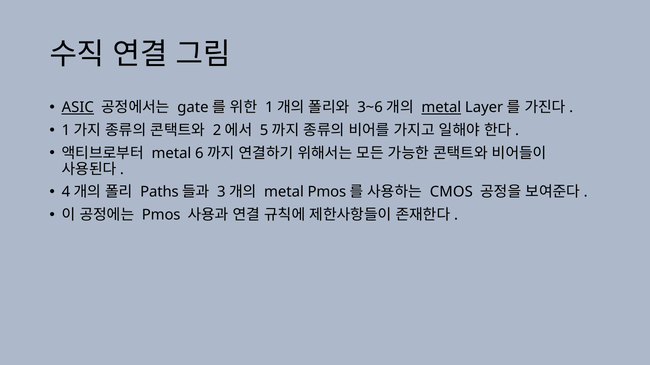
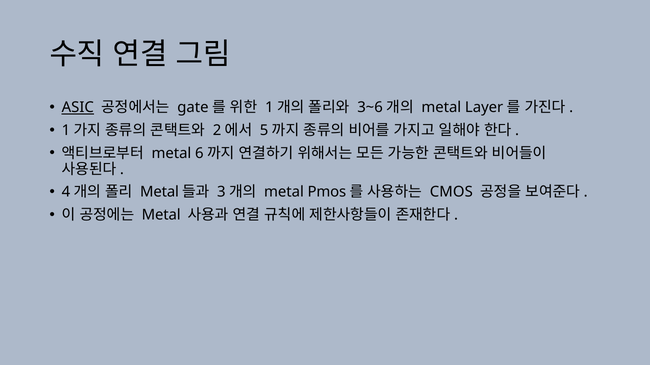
metal at (441, 108) underline: present -> none
Paths at (159, 192): Paths -> Metal
Pmos at (161, 215): Pmos -> Metal
